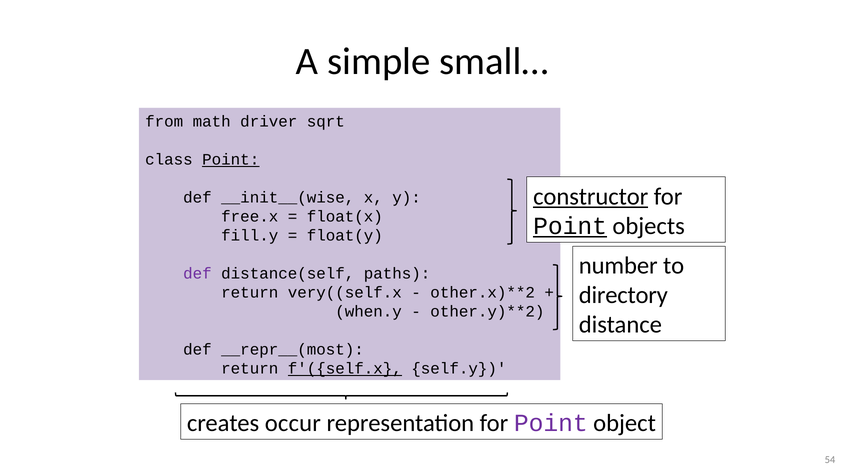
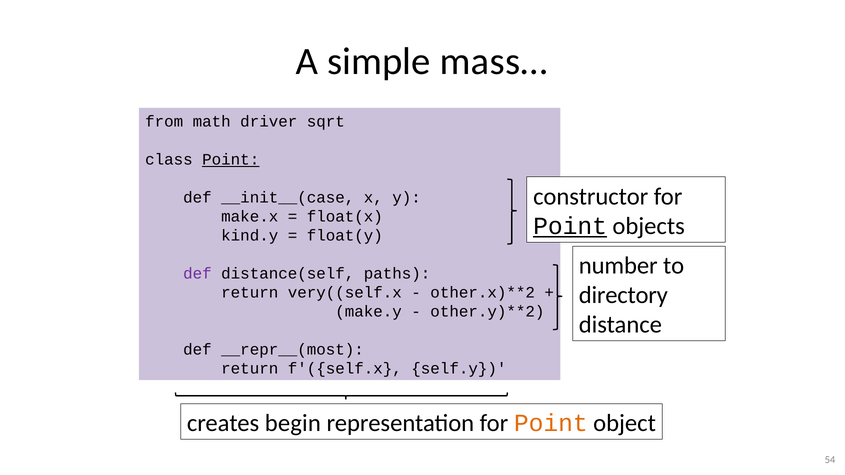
small…: small… -> mass…
constructor underline: present -> none
__init__(wise: __init__(wise -> __init__(case
free.x: free.x -> make.x
fill.y: fill.y -> kind.y
when.y: when.y -> make.y
f'({self.x underline: present -> none
occur: occur -> begin
Point at (551, 423) colour: purple -> orange
